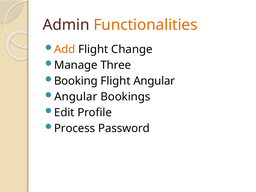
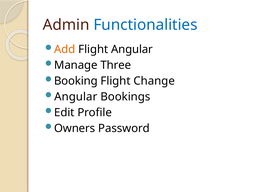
Functionalities colour: orange -> blue
Flight Change: Change -> Angular
Flight Angular: Angular -> Change
Process: Process -> Owners
